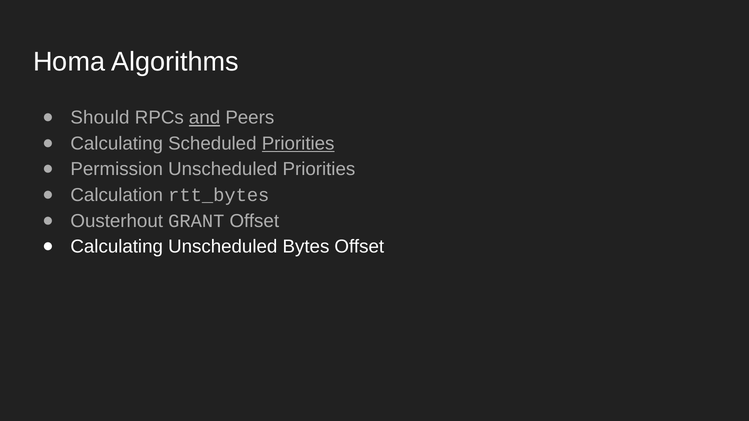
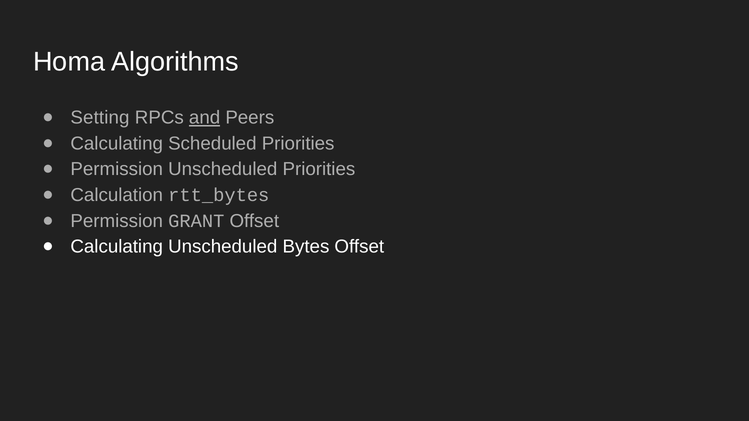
Should: Should -> Setting
Priorities at (298, 144) underline: present -> none
Ousterhout at (117, 221): Ousterhout -> Permission
